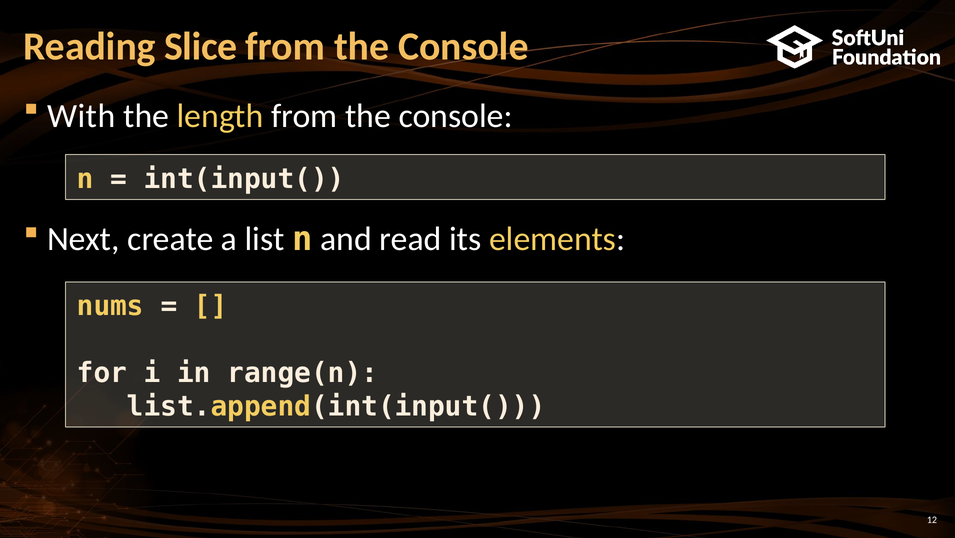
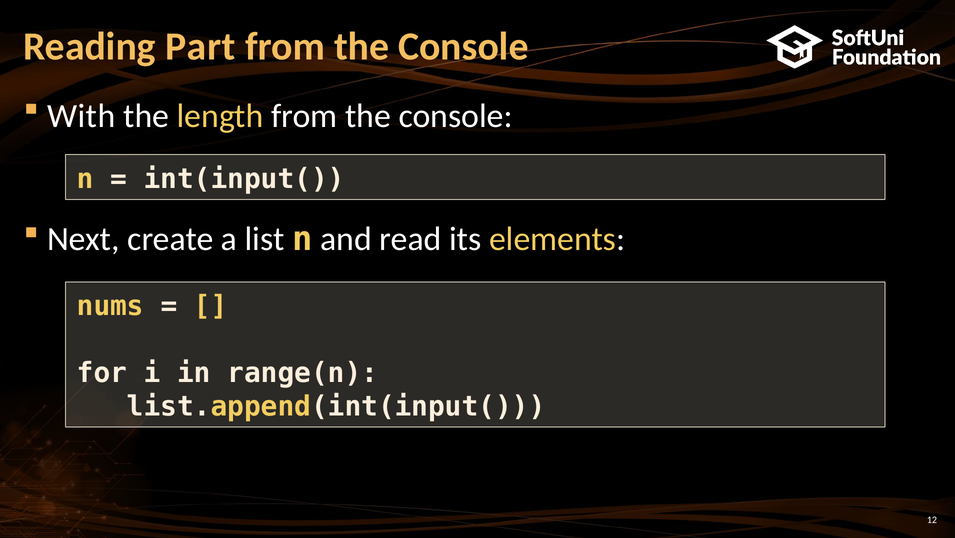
Slice: Slice -> Part
